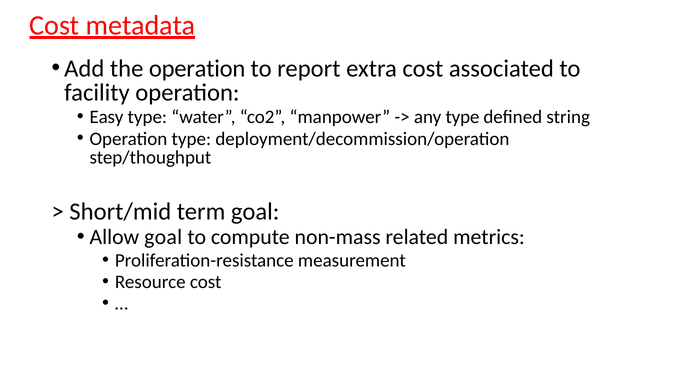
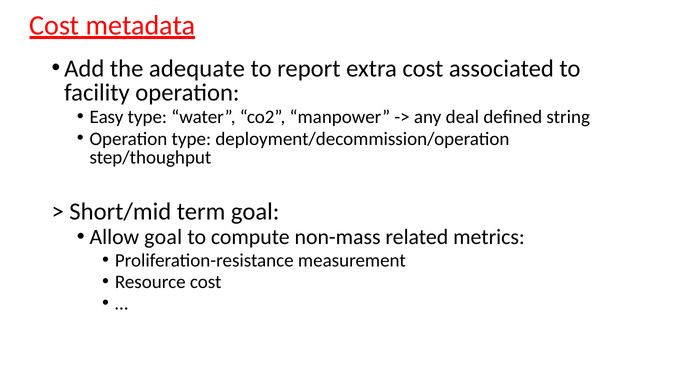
the operation: operation -> adequate
any type: type -> deal
